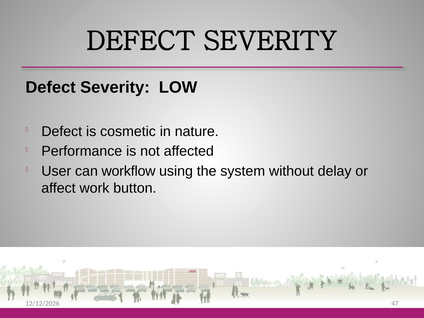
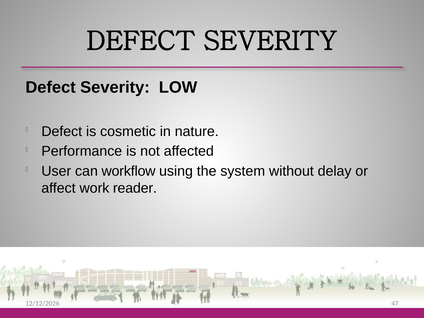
button: button -> reader
